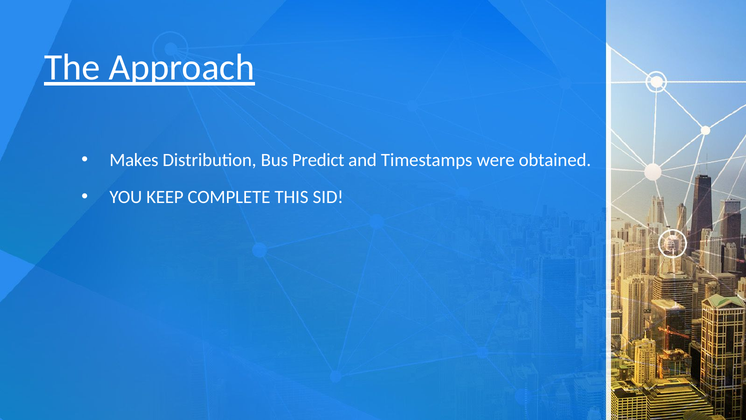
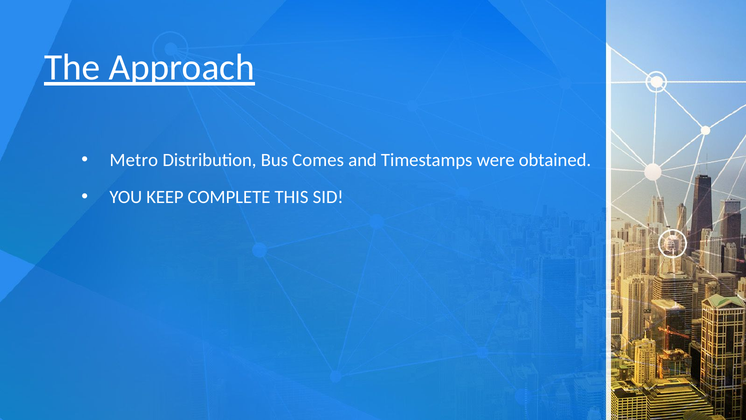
Makes: Makes -> Metro
Predict: Predict -> Comes
